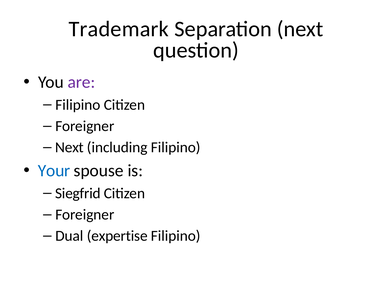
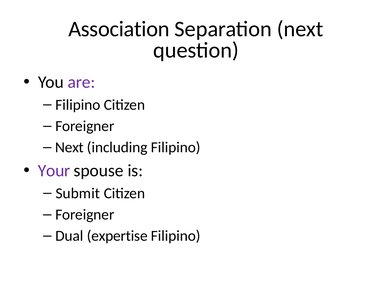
Trademark: Trademark -> Association
Your colour: blue -> purple
Siegfrid: Siegfrid -> Submit
